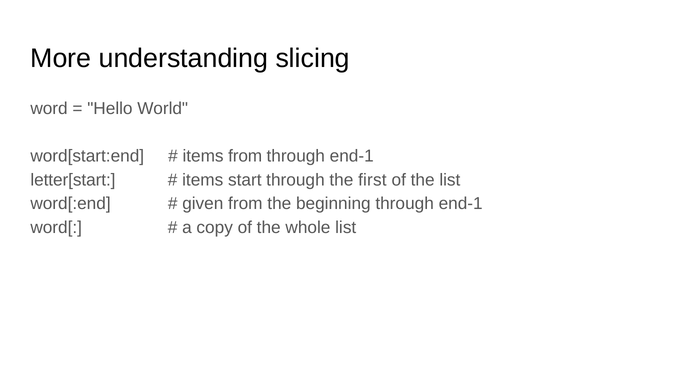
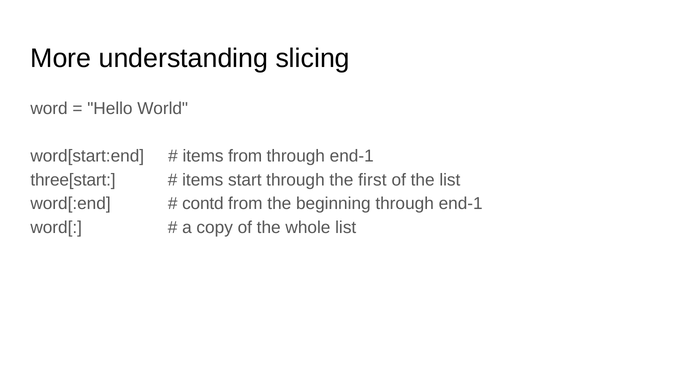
letter[start: letter[start -> three[start
given: given -> contd
